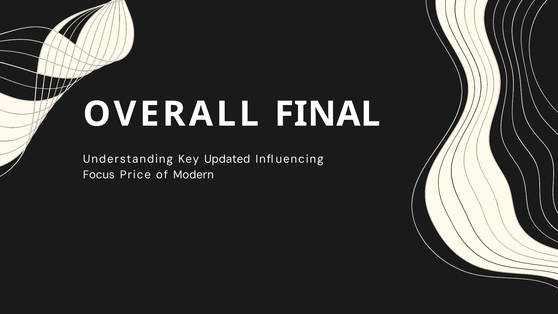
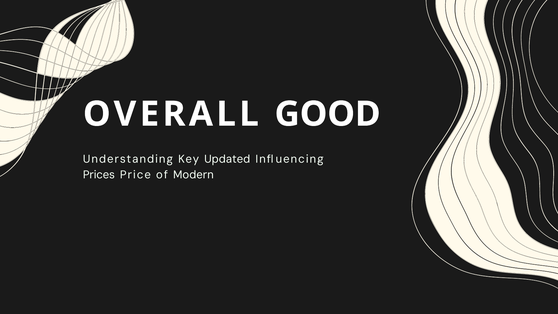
FINAL: FINAL -> GOOD
Focus: Focus -> Prices
